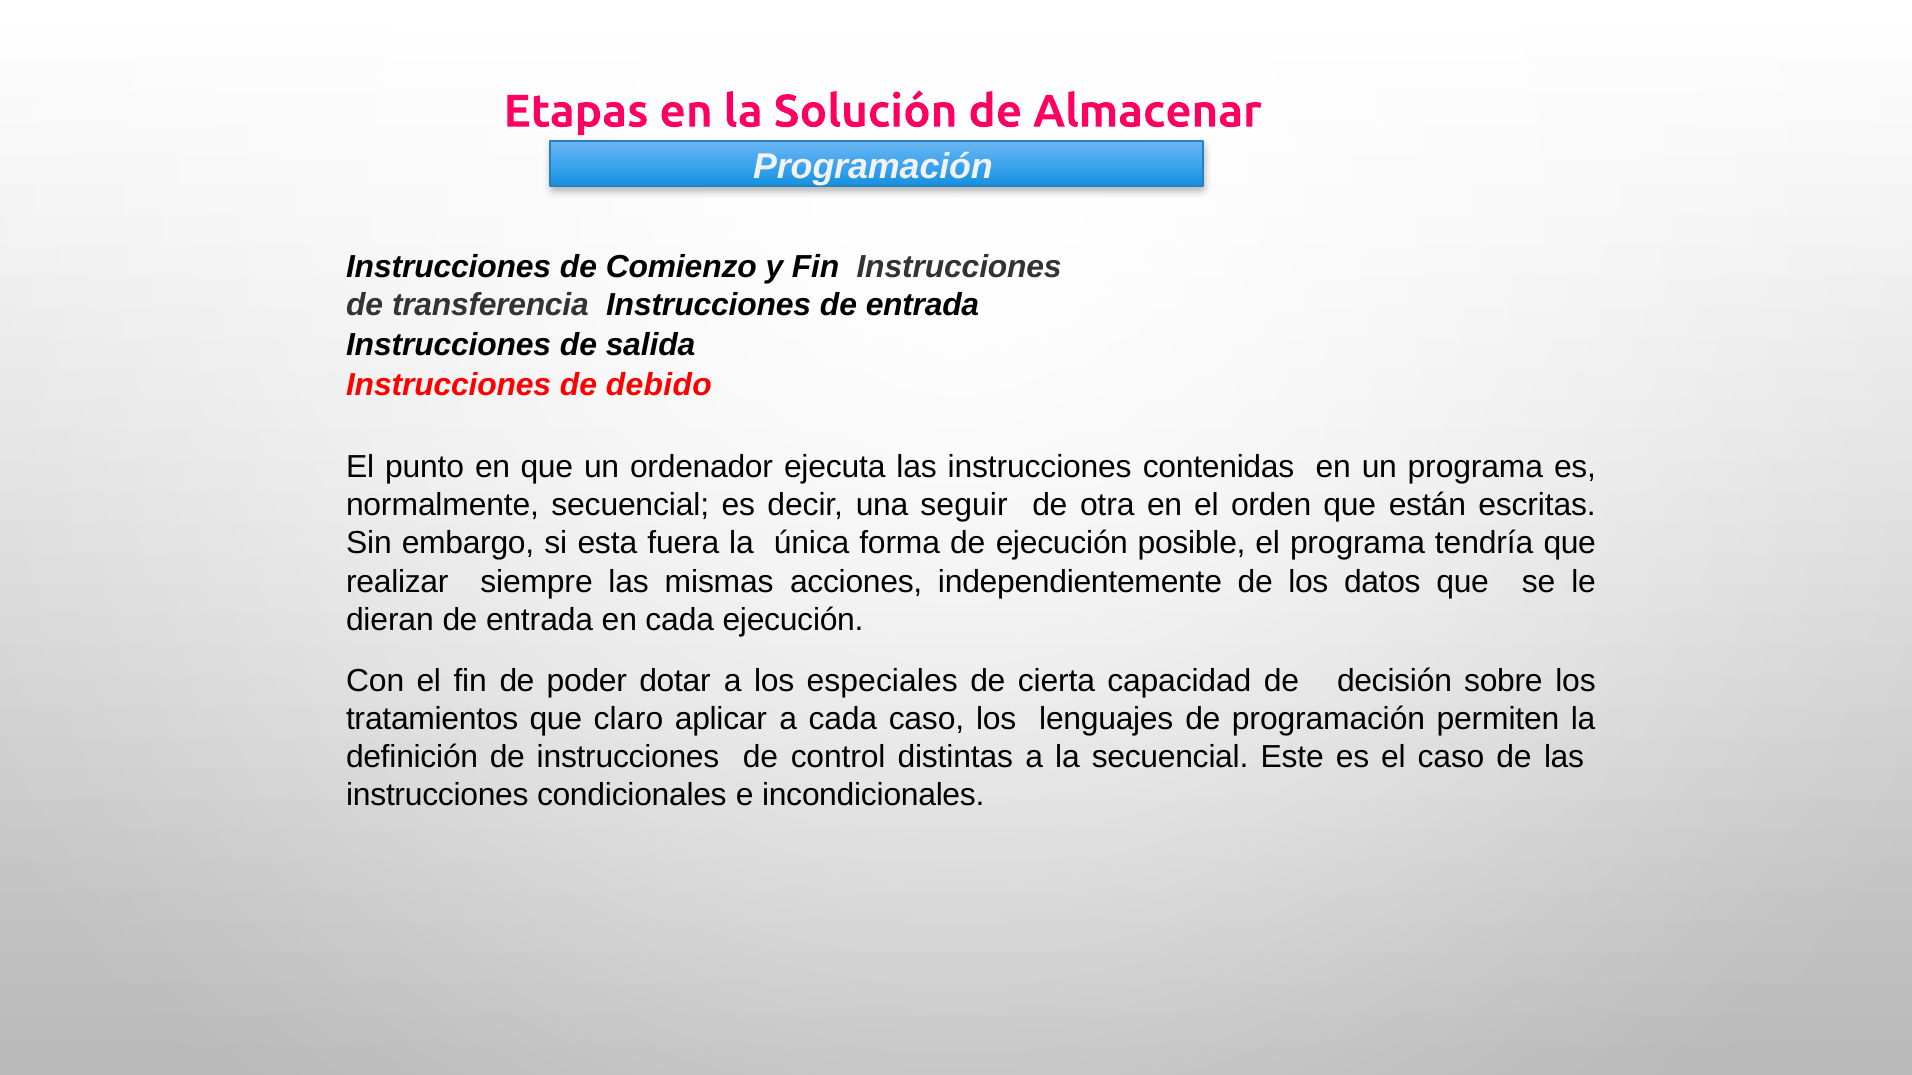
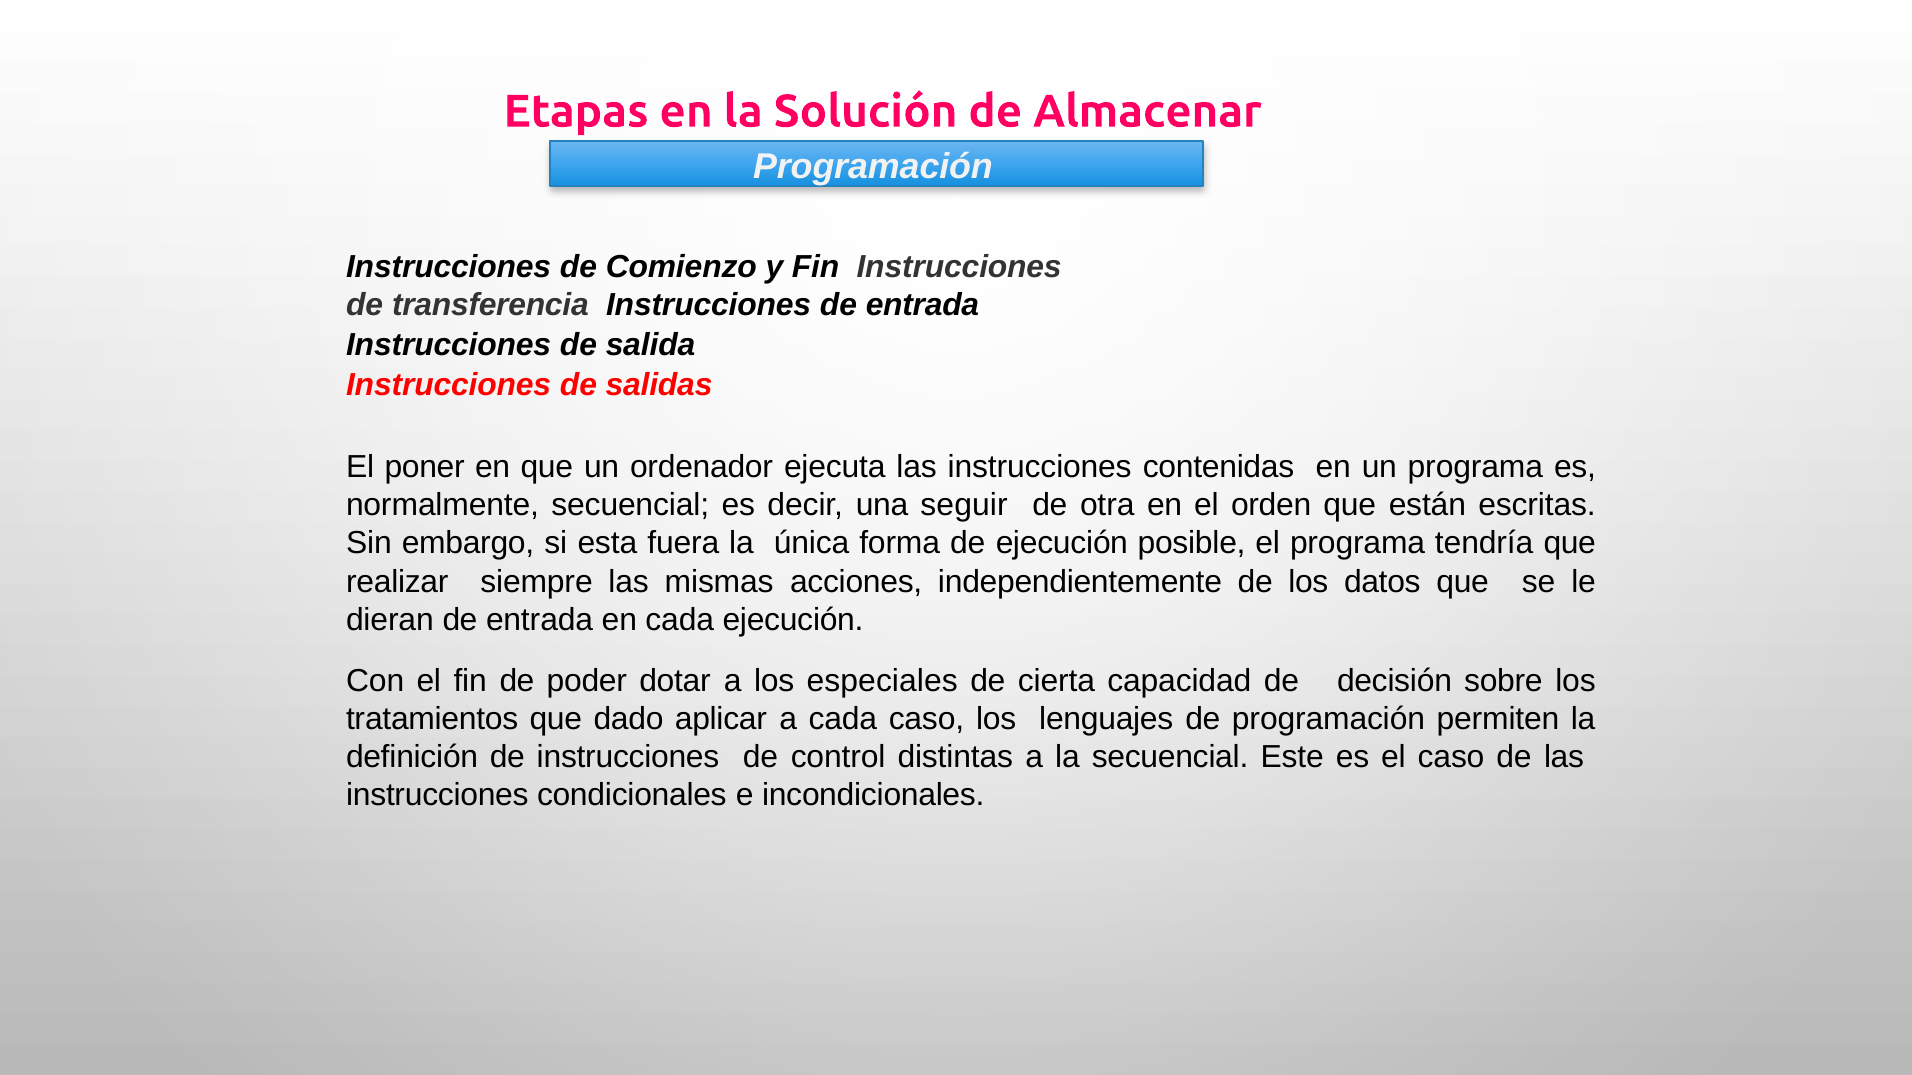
debido: debido -> salidas
punto: punto -> poner
claro: claro -> dado
